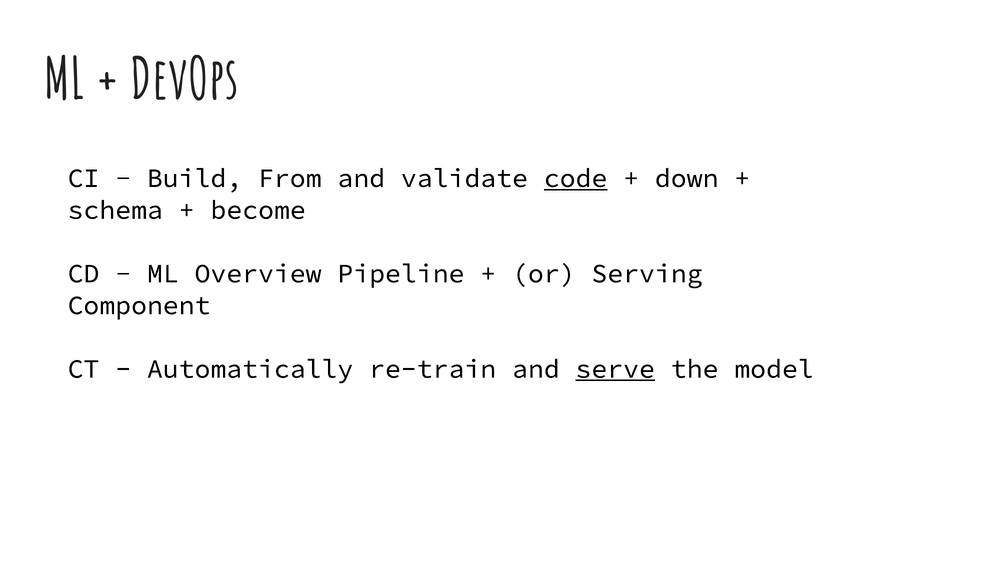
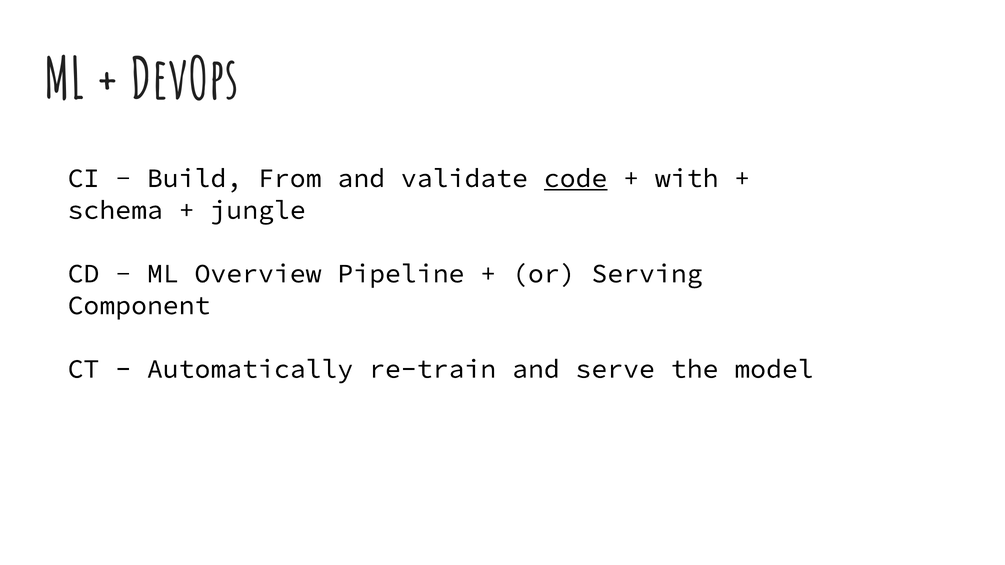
down: down -> with
become: become -> jungle
serve underline: present -> none
